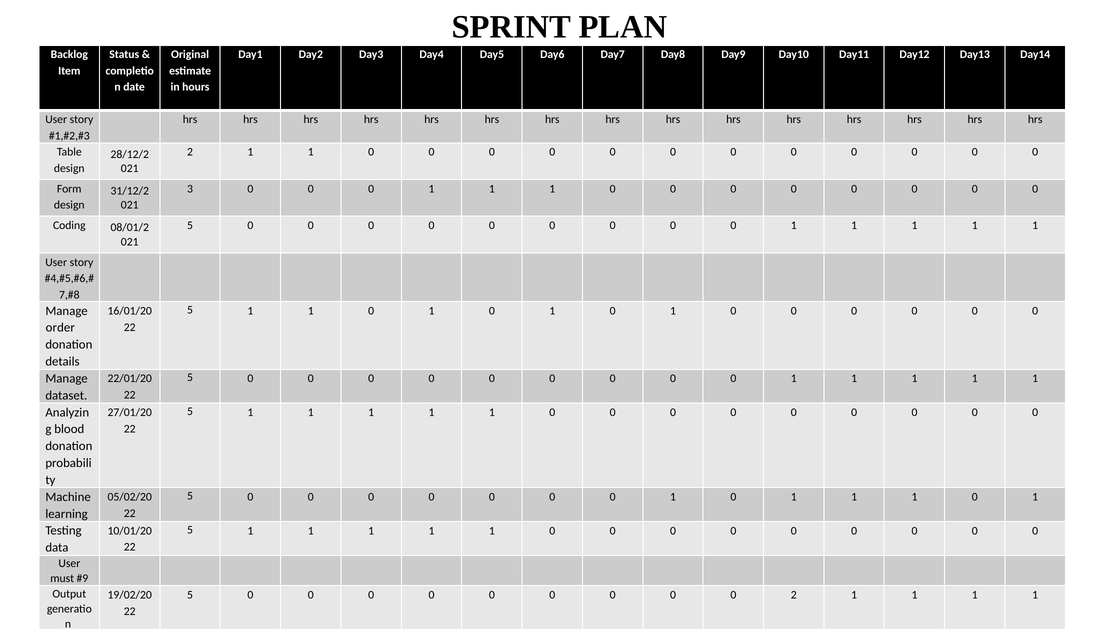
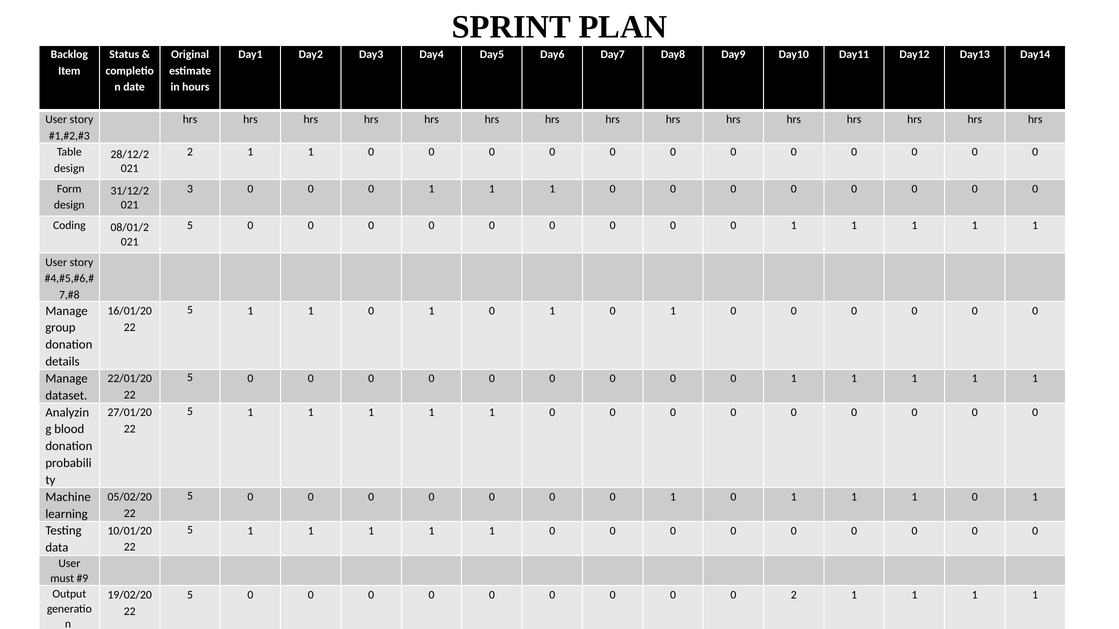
order: order -> group
